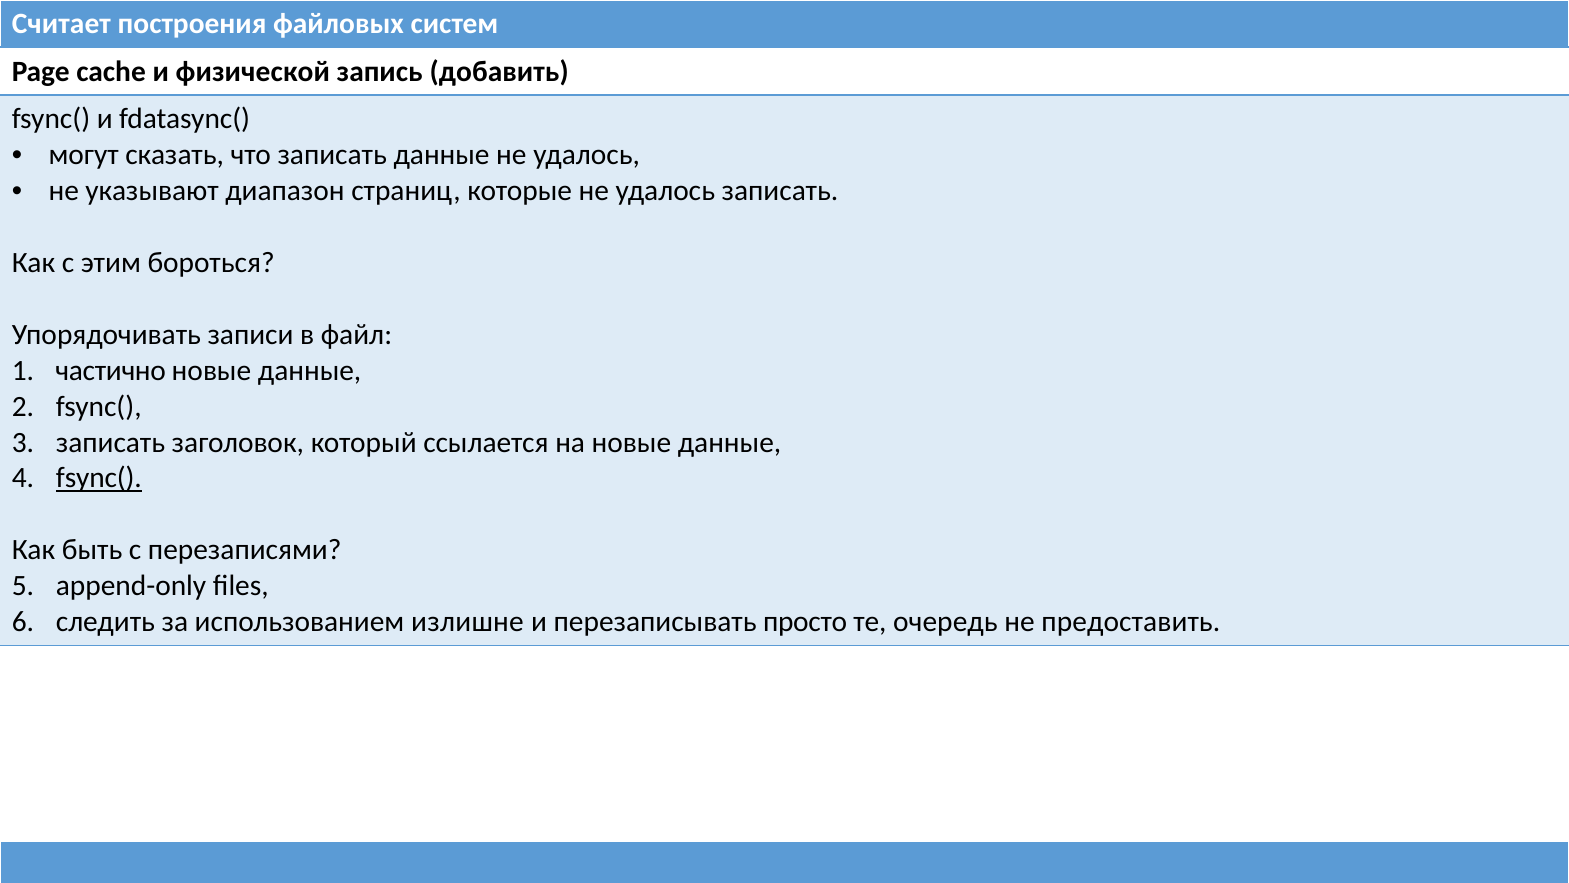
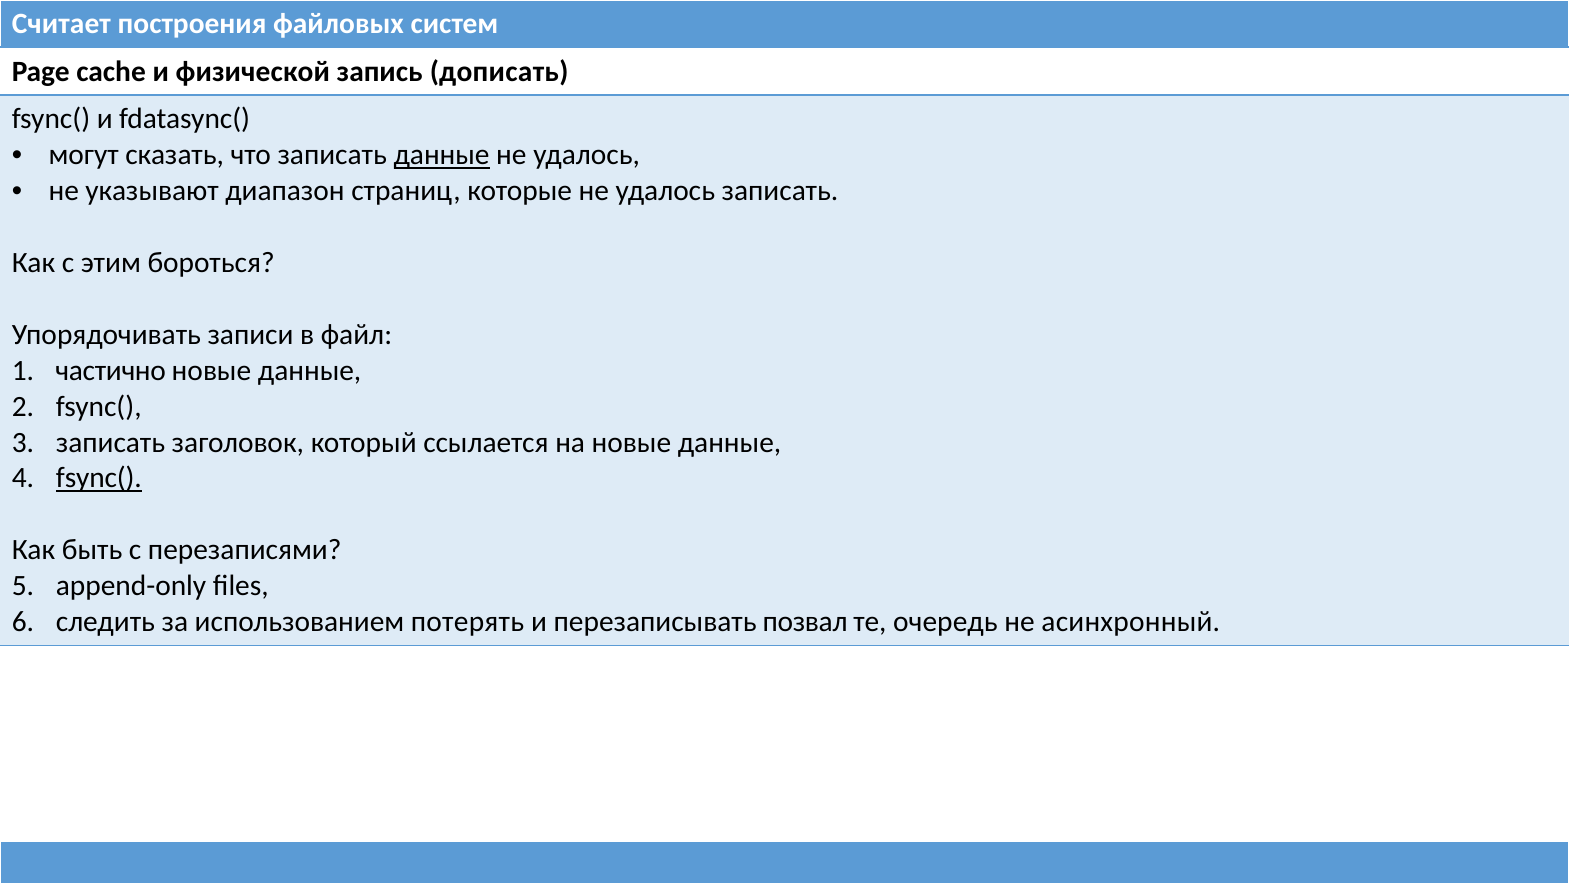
добавить: добавить -> дописать
данные at (442, 155) underline: none -> present
излишне: излишне -> потерять
просто: просто -> позвал
предоставить: предоставить -> асинхронный
